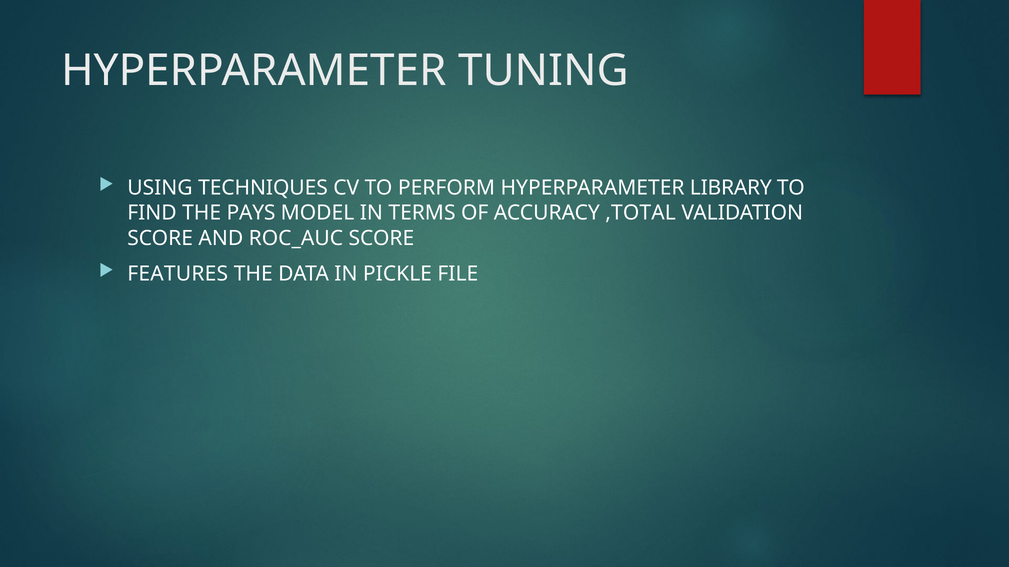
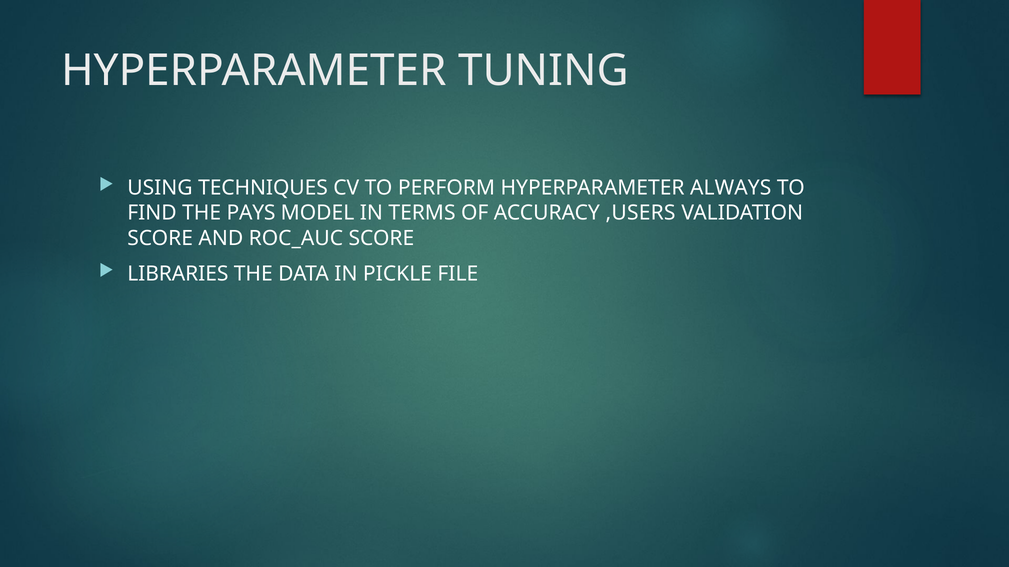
LIBRARY: LIBRARY -> ALWAYS
,TOTAL: ,TOTAL -> ,USERS
FEATURES: FEATURES -> LIBRARIES
